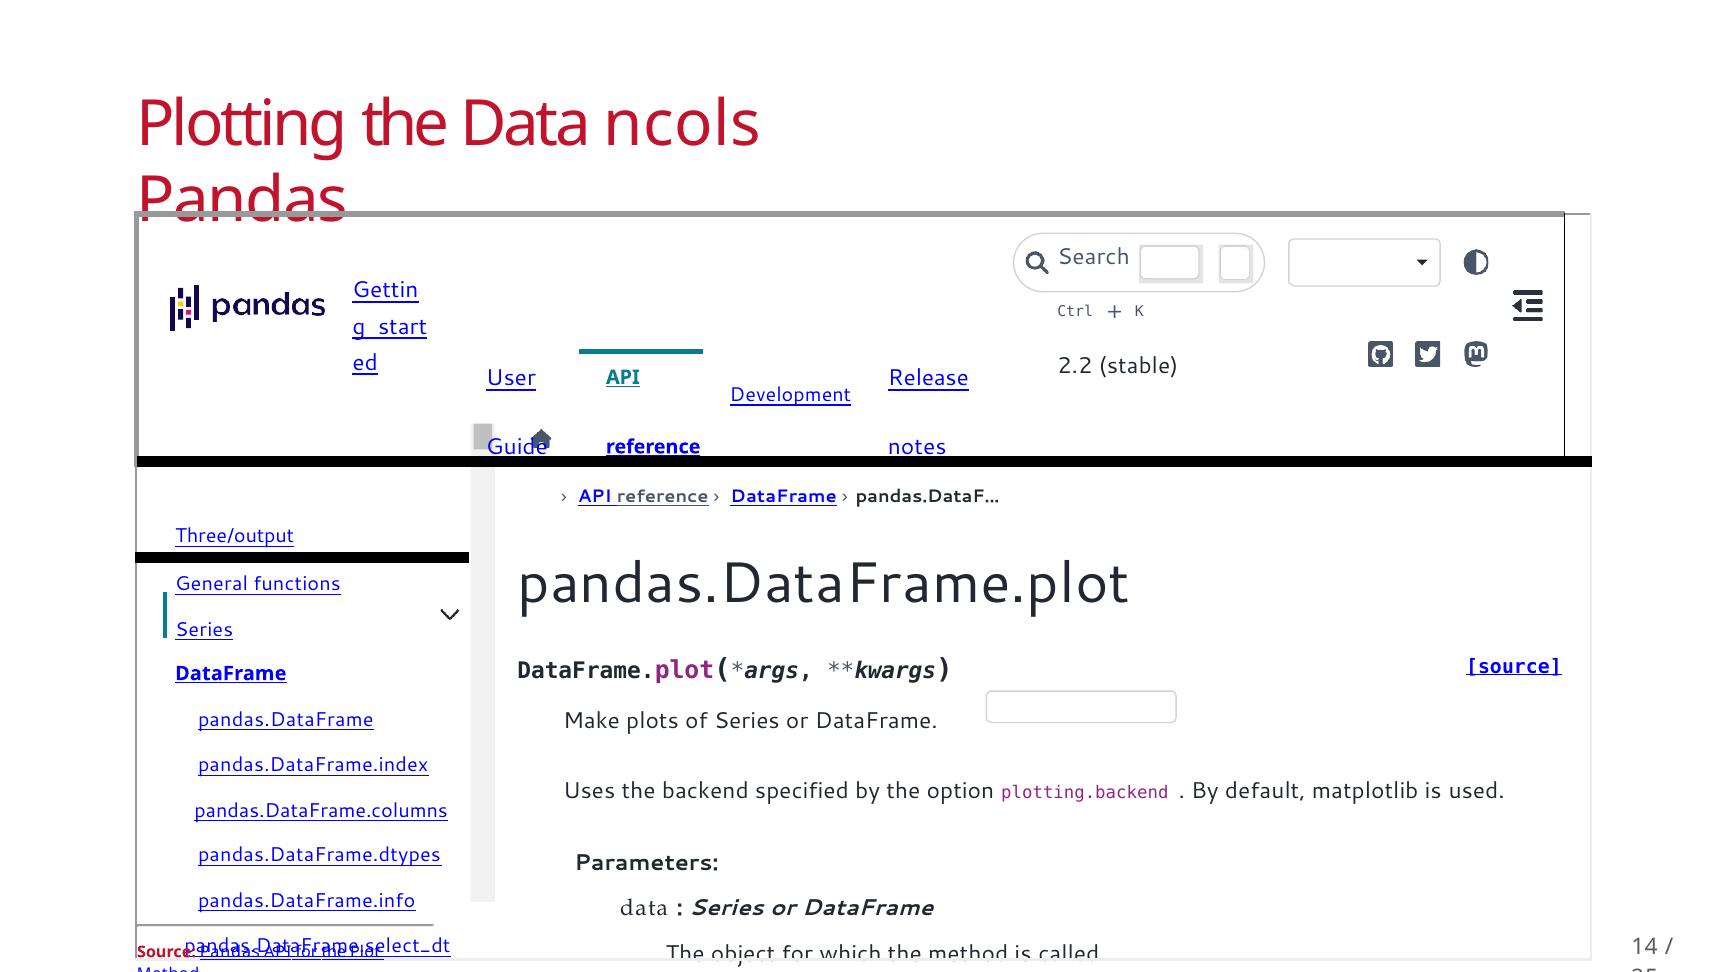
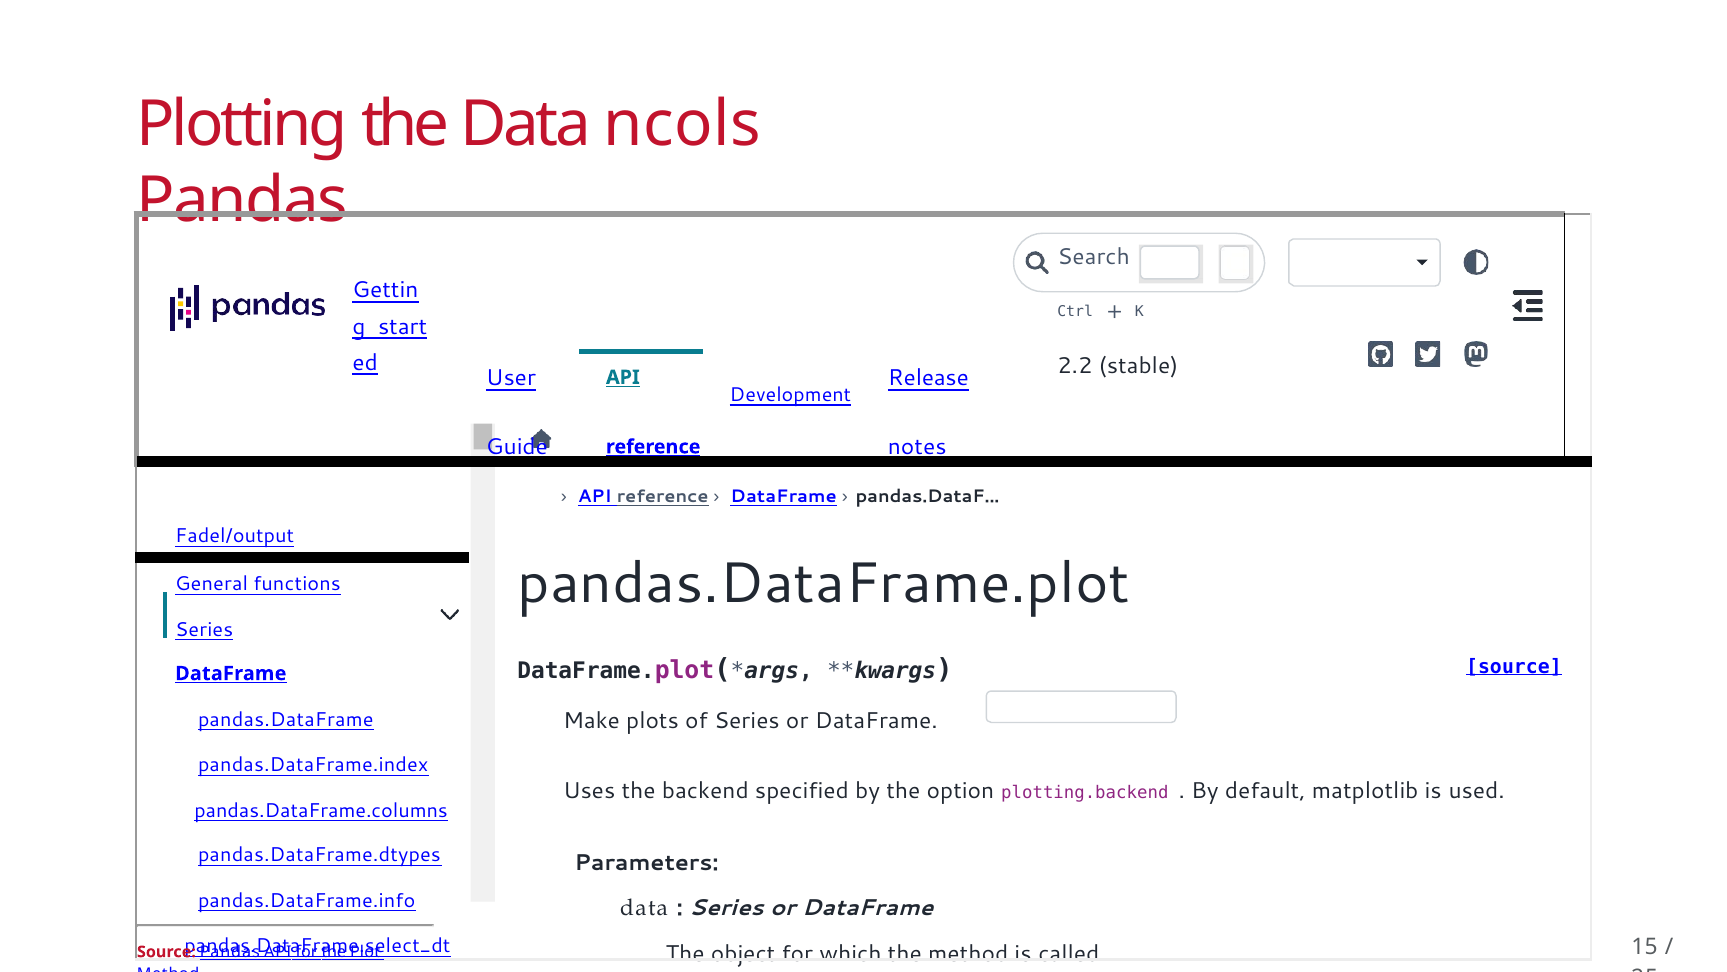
Three/output: Three/output -> Fadel/output
14: 14 -> 15
